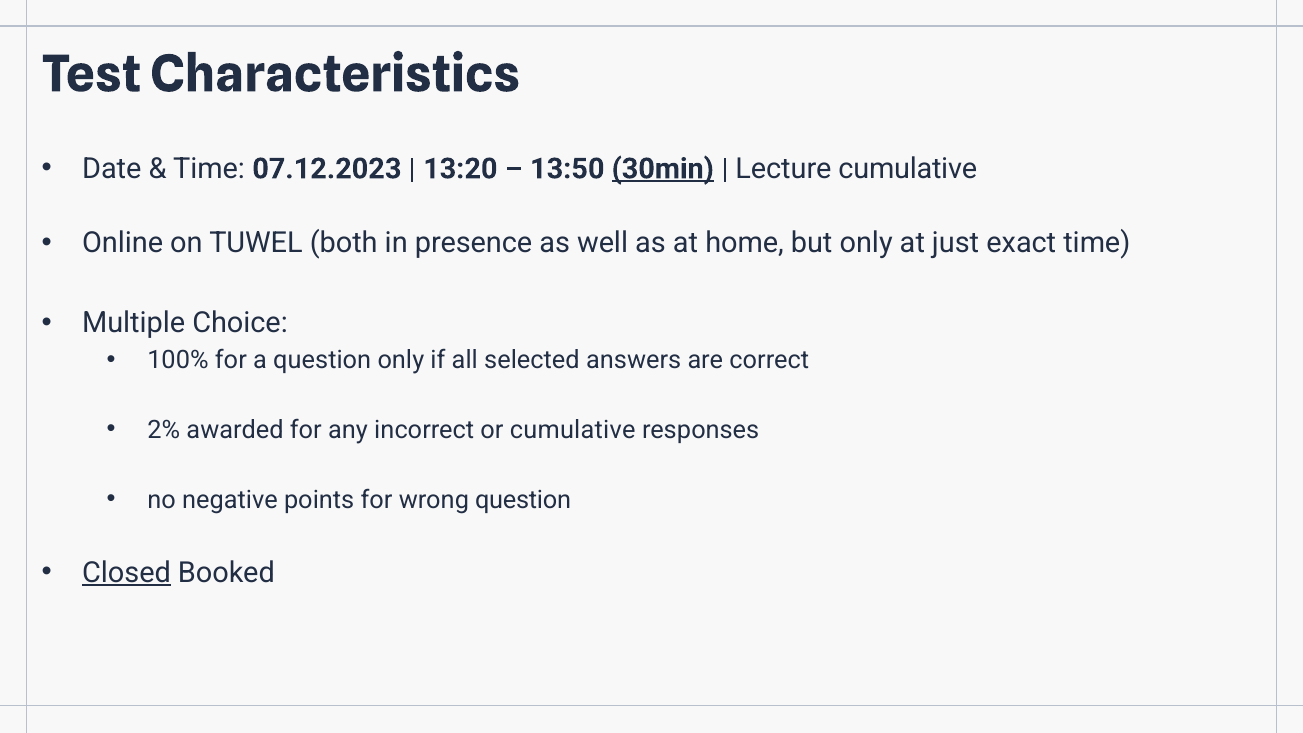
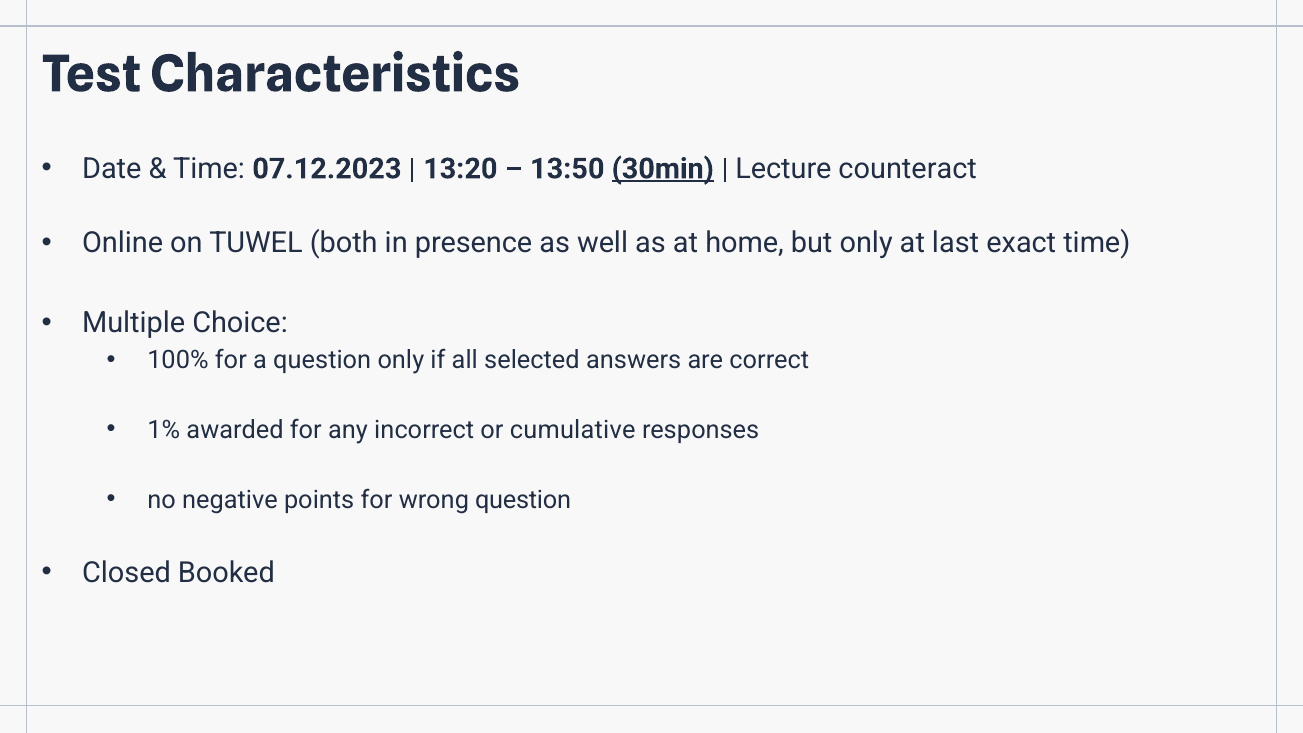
Lecture cumulative: cumulative -> counteract
just: just -> last
2%: 2% -> 1%
Closed underline: present -> none
